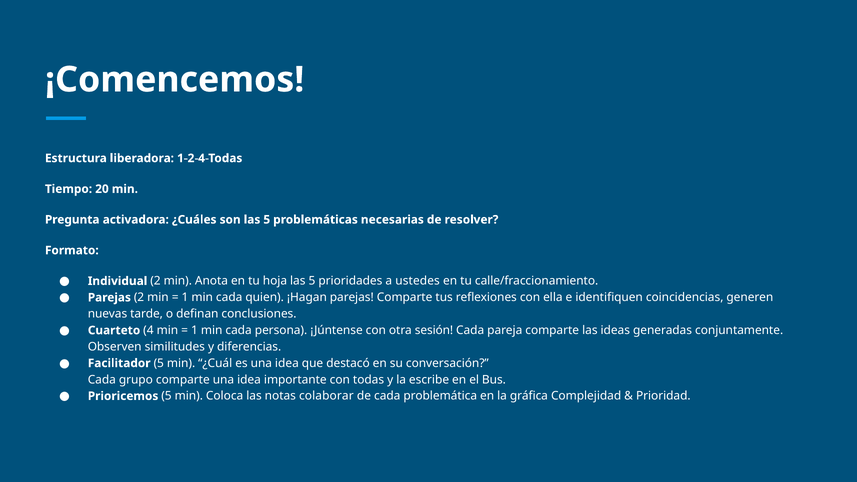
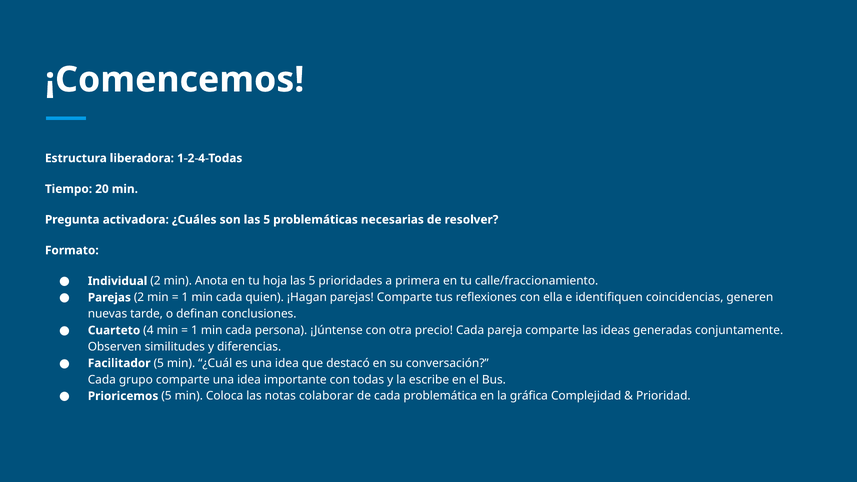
ustedes: ustedes -> primera
sesión: sesión -> precio
